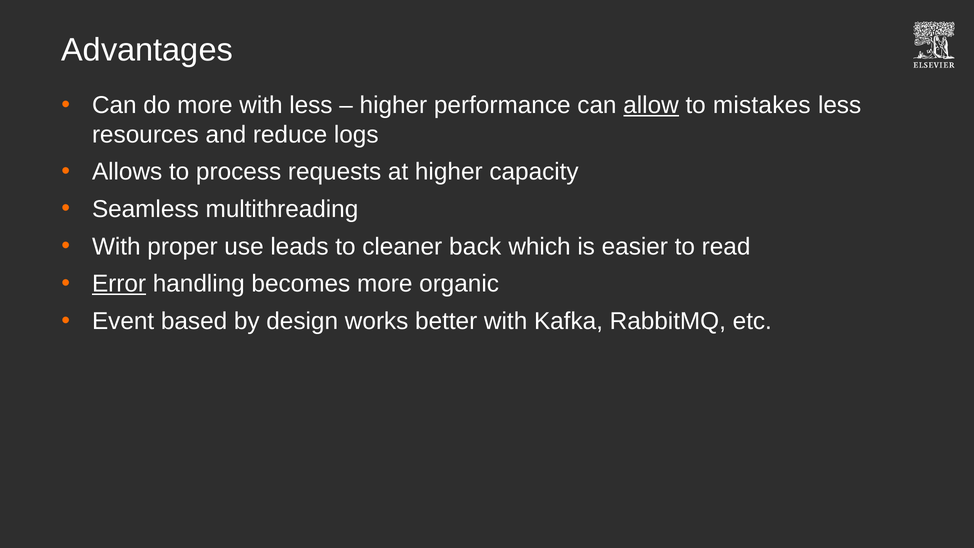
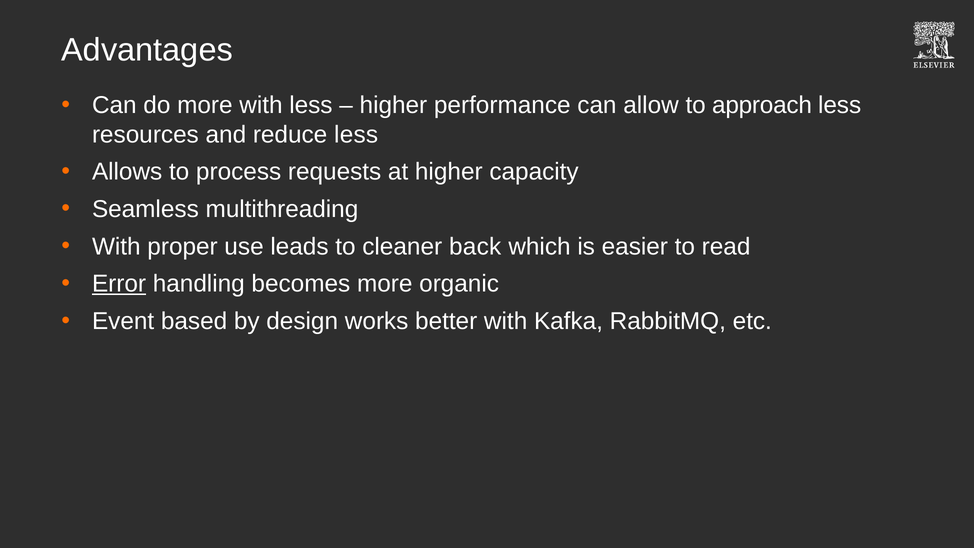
allow underline: present -> none
mistakes: mistakes -> approach
reduce logs: logs -> less
